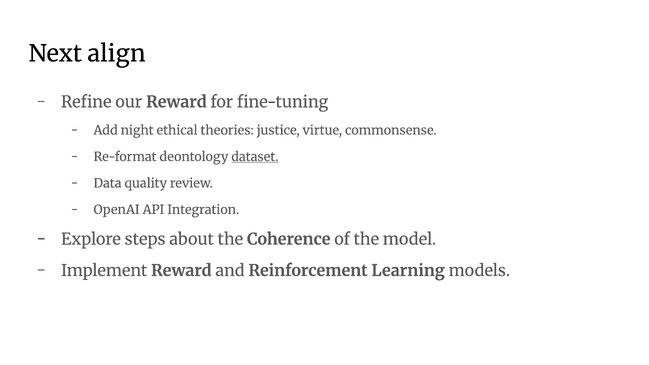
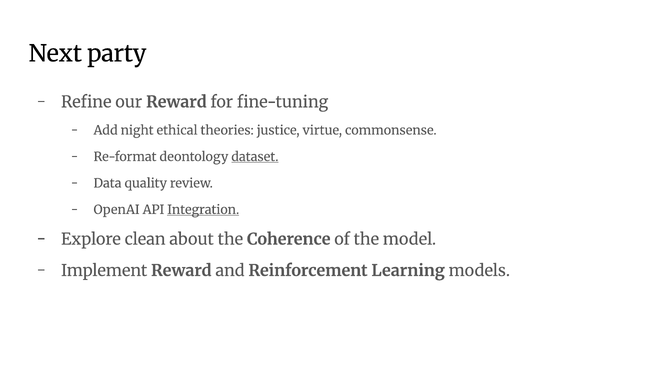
align: align -> party
Integration underline: none -> present
steps: steps -> clean
